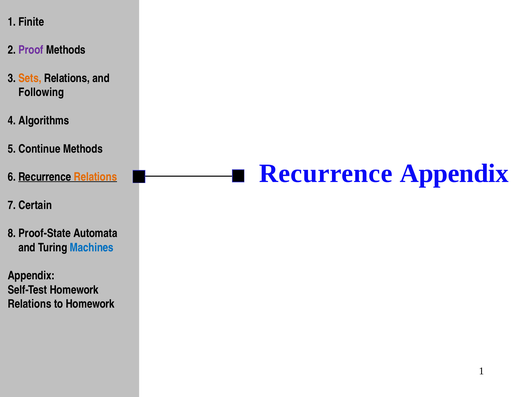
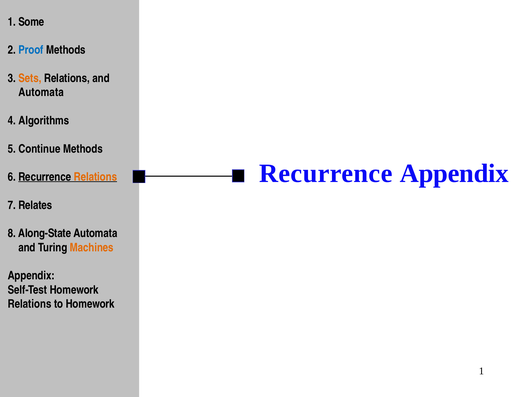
Finite: Finite -> Some
Proof colour: purple -> blue
Following at (41, 92): Following -> Automata
Certain: Certain -> Relates
Proof-State: Proof-State -> Along-State
Machines colour: blue -> orange
